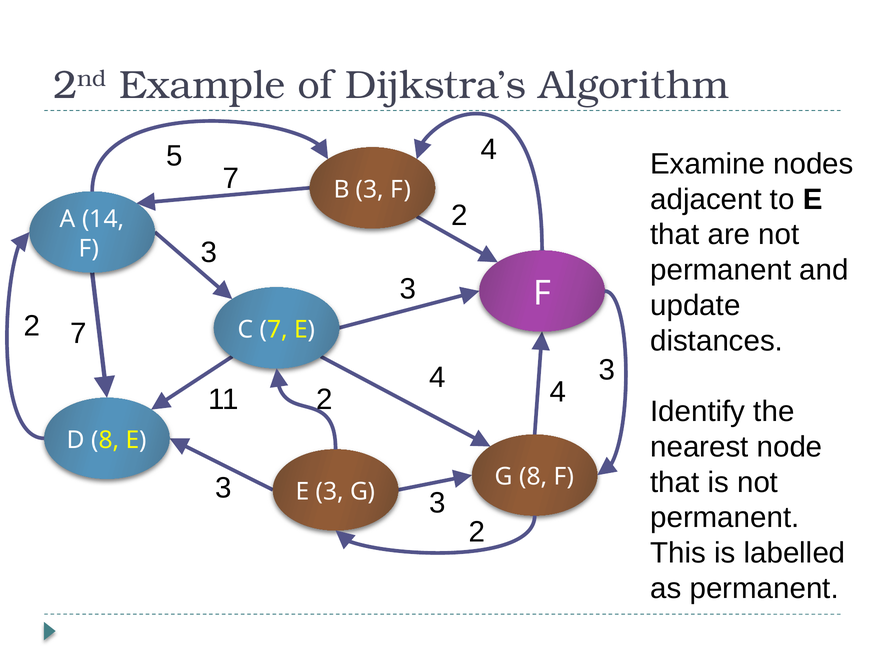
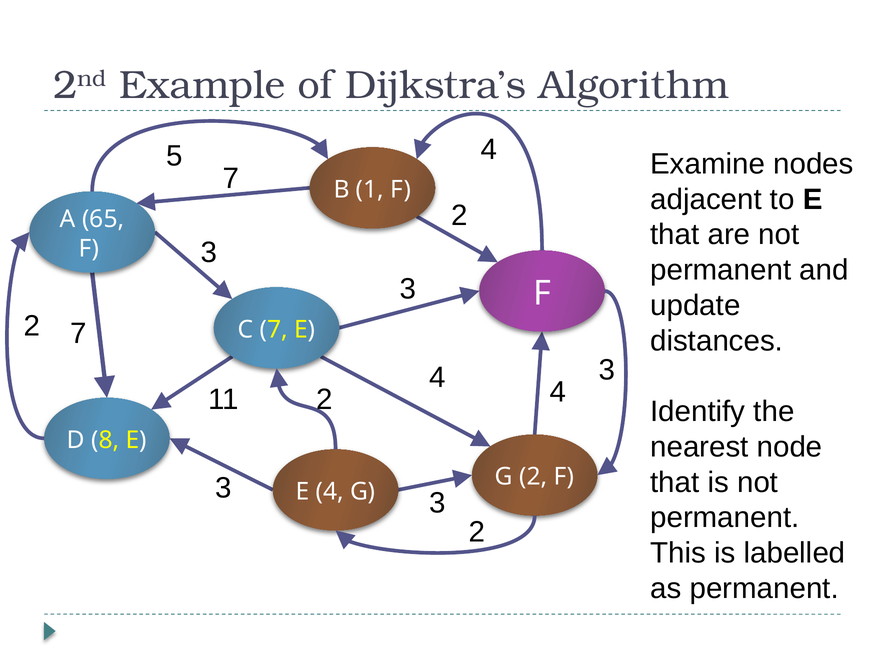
B 3: 3 -> 1
14: 14 -> 65
G 8: 8 -> 2
E 3: 3 -> 4
